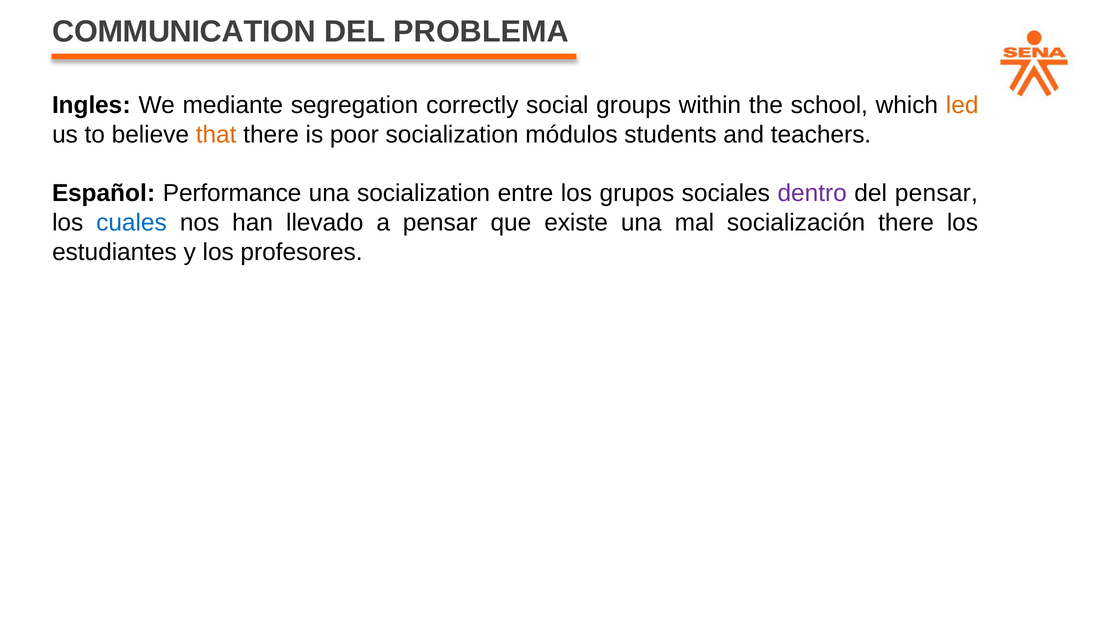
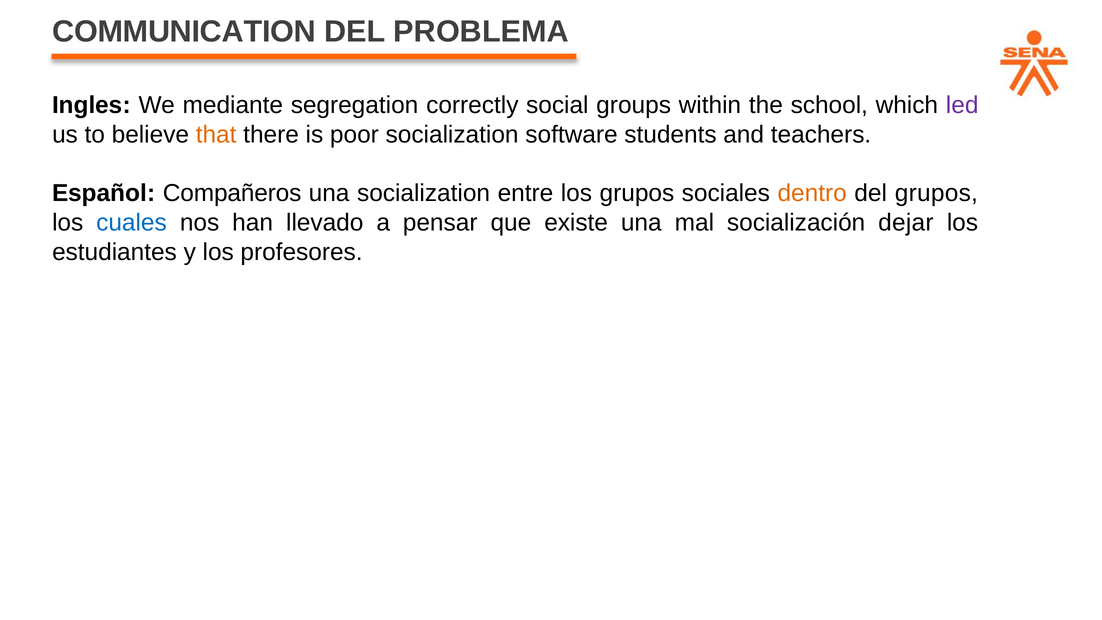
led colour: orange -> purple
módulos: módulos -> software
Performance: Performance -> Compañeros
dentro colour: purple -> orange
del pensar: pensar -> grupos
socialización there: there -> dejar
